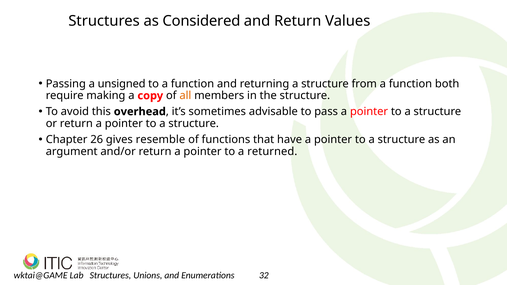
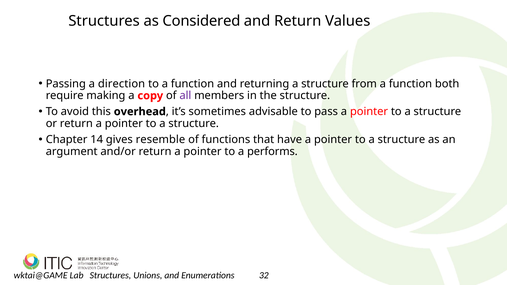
unsigned: unsigned -> direction
all colour: orange -> purple
26: 26 -> 14
returned: returned -> performs
